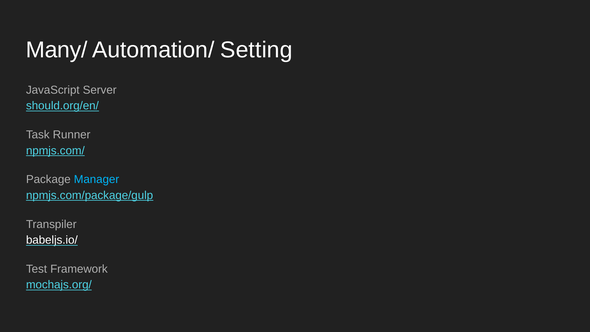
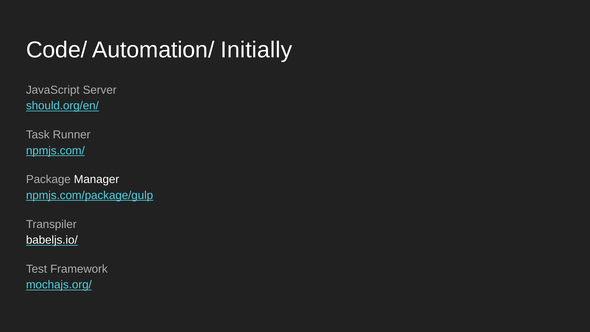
Many/: Many/ -> Code/
Setting: Setting -> Initially
Manager colour: light blue -> white
